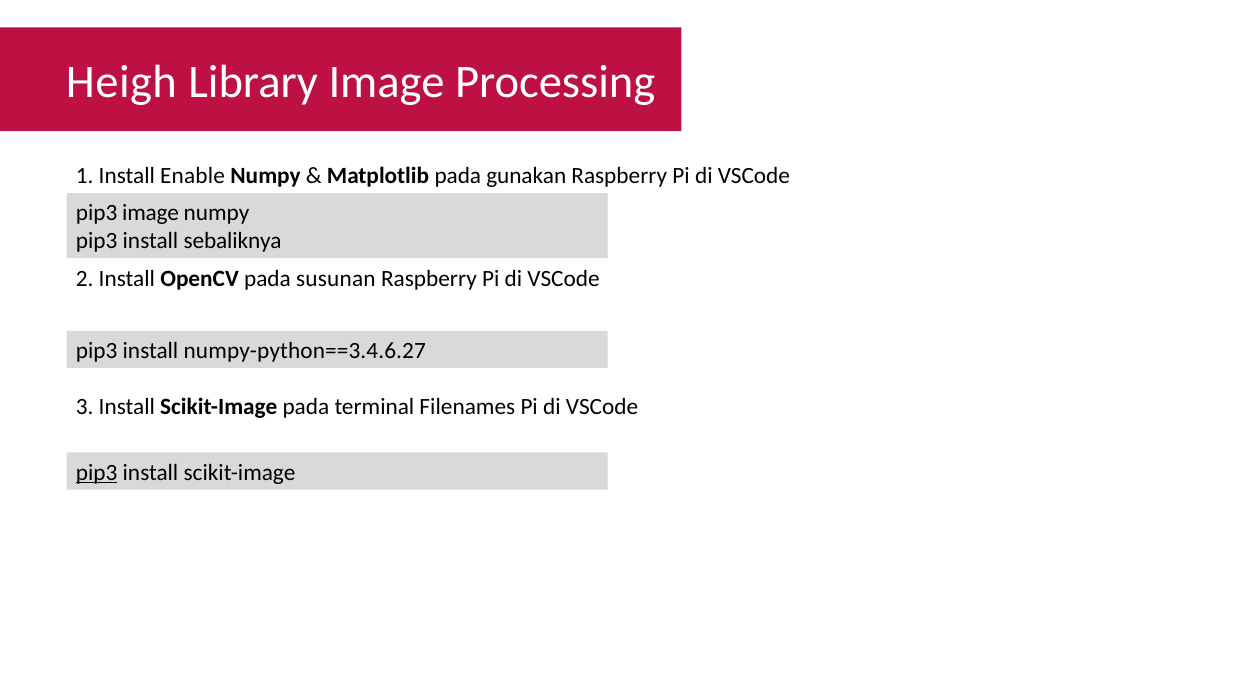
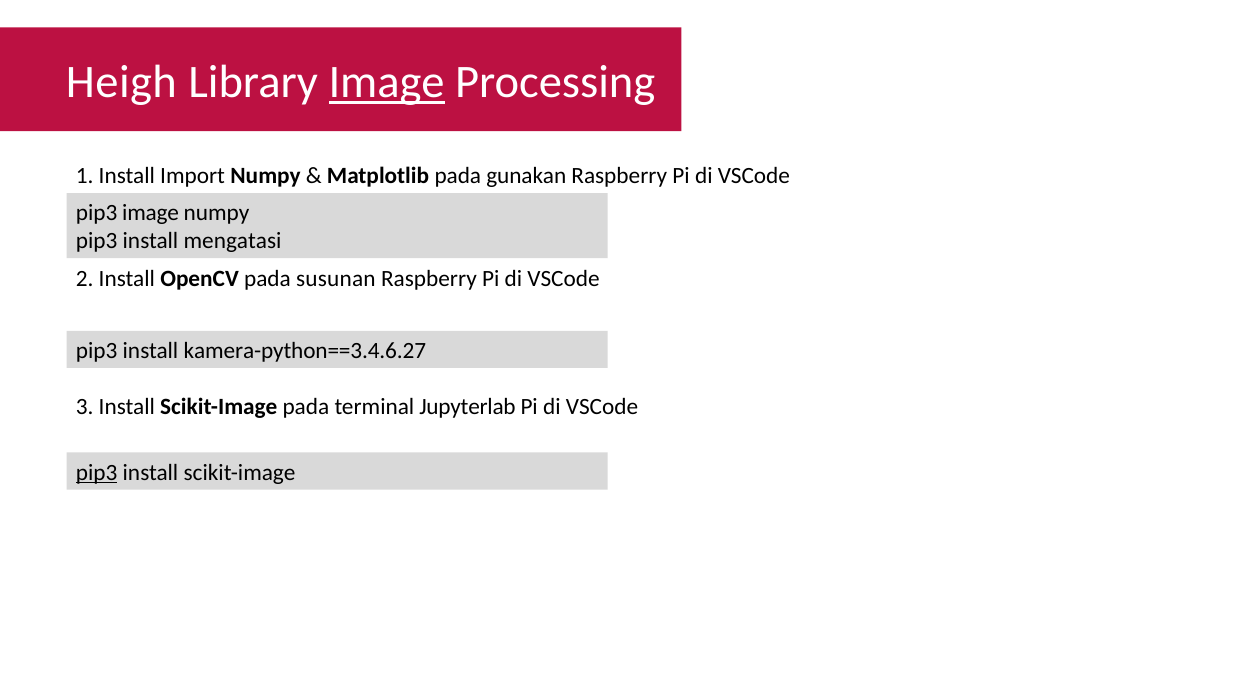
Image at (387, 82) underline: none -> present
Enable: Enable -> Import
sebaliknya: sebaliknya -> mengatasi
numpy-python==3.4.6.27: numpy-python==3.4.6.27 -> kamera-python==3.4.6.27
Filenames: Filenames -> Jupyterlab
